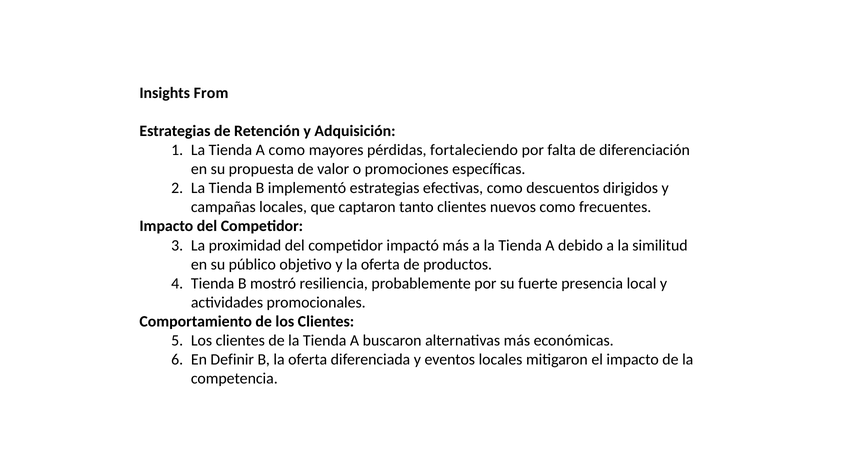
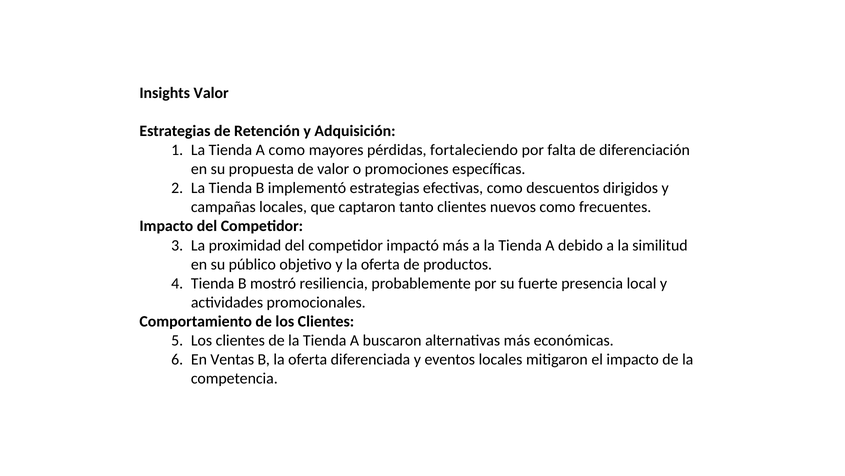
Insights From: From -> Valor
Definir: Definir -> Ventas
